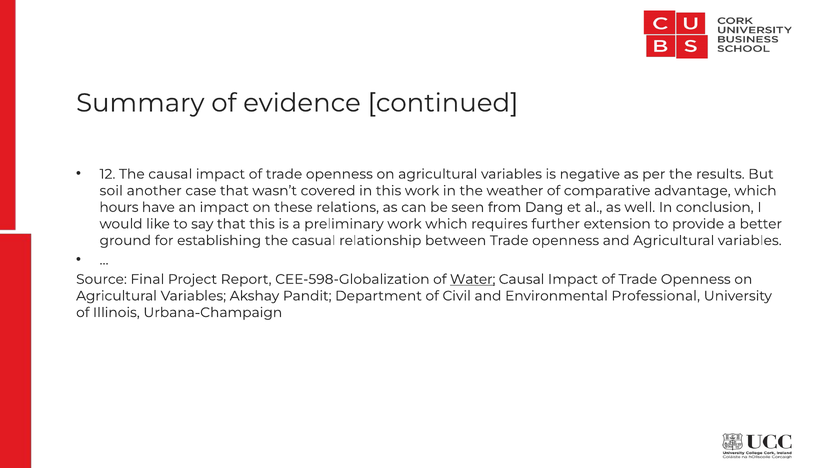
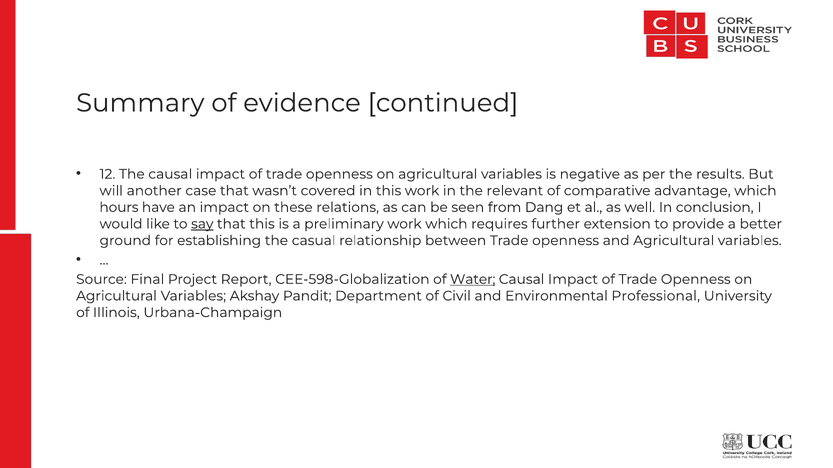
soil: soil -> will
weather: weather -> relevant
say underline: none -> present
